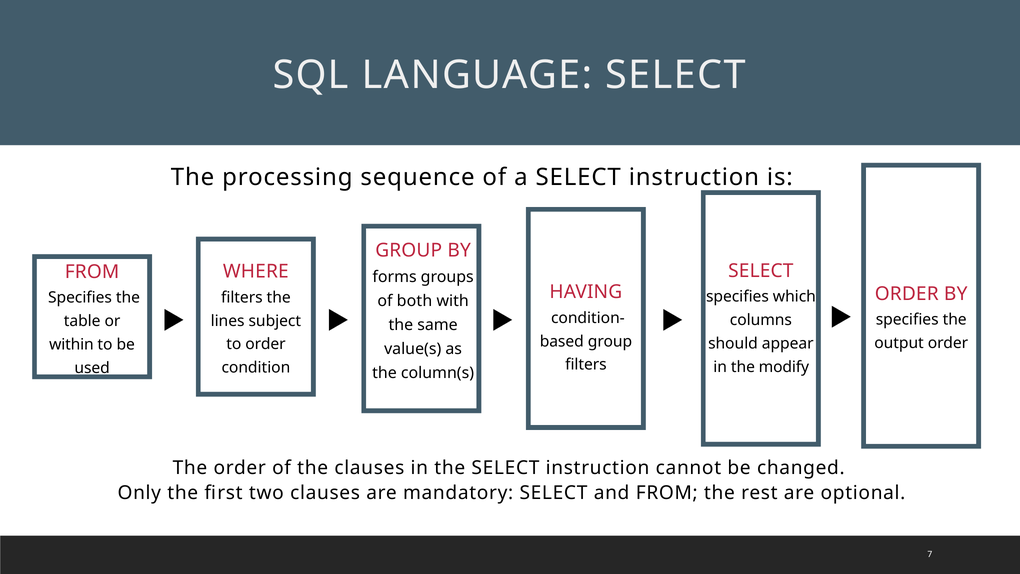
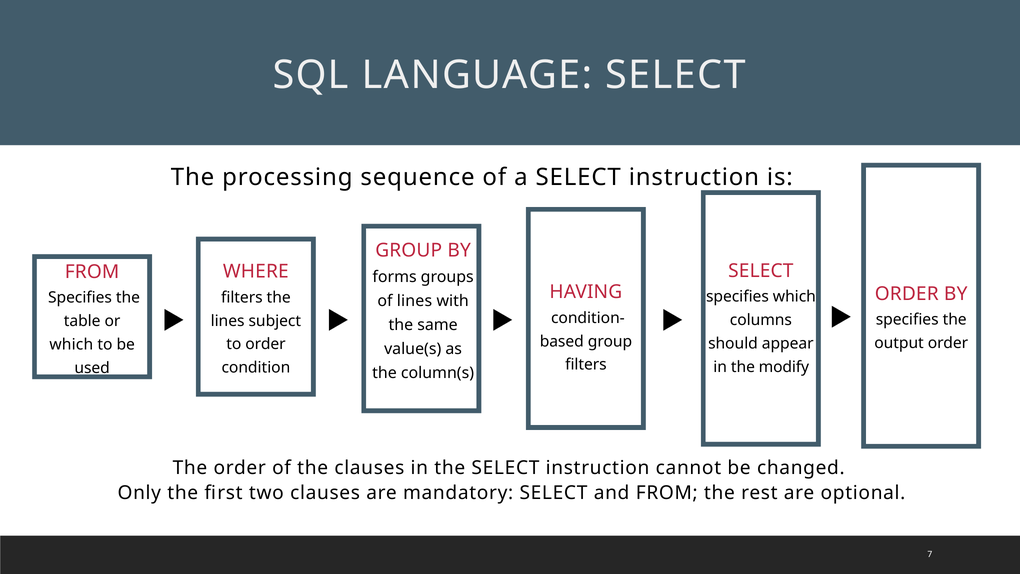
of both: both -> lines
within at (71, 344): within -> which
